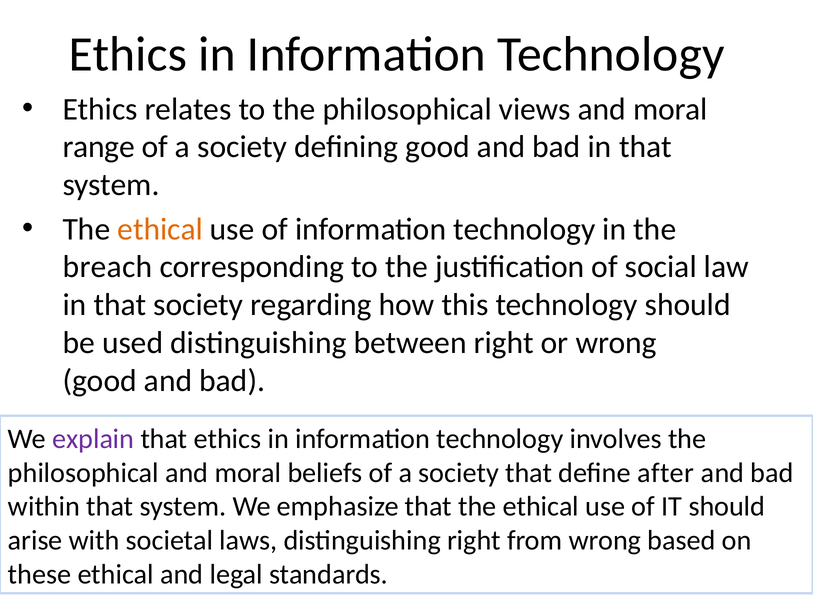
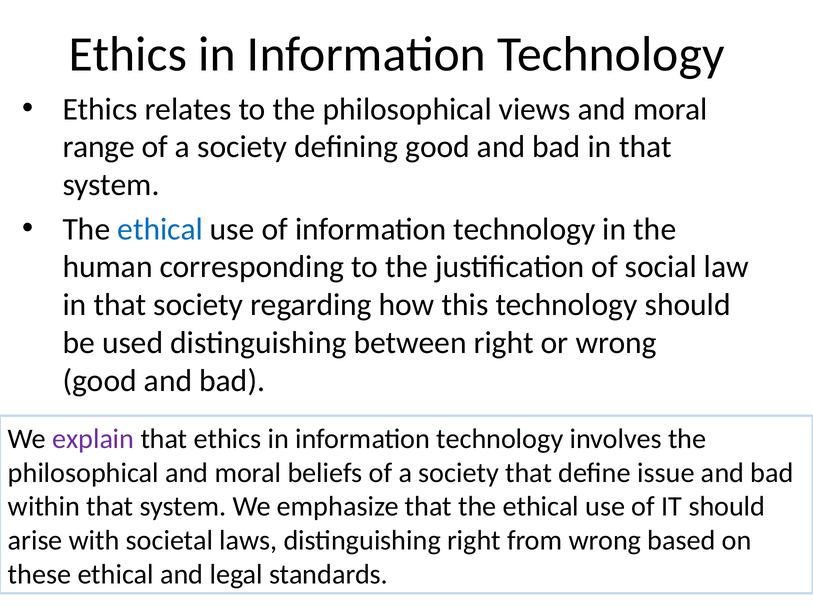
ethical at (160, 229) colour: orange -> blue
breach: breach -> human
after: after -> issue
